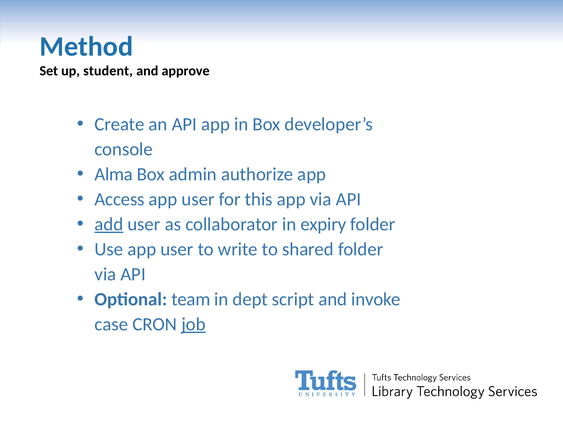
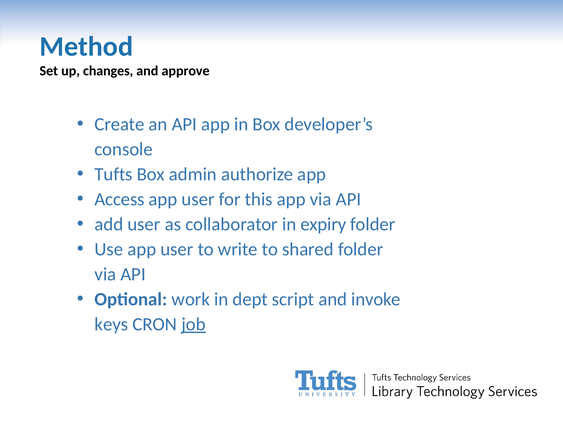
student: student -> changes
Alma: Alma -> Tufts
add underline: present -> none
team: team -> work
case: case -> keys
